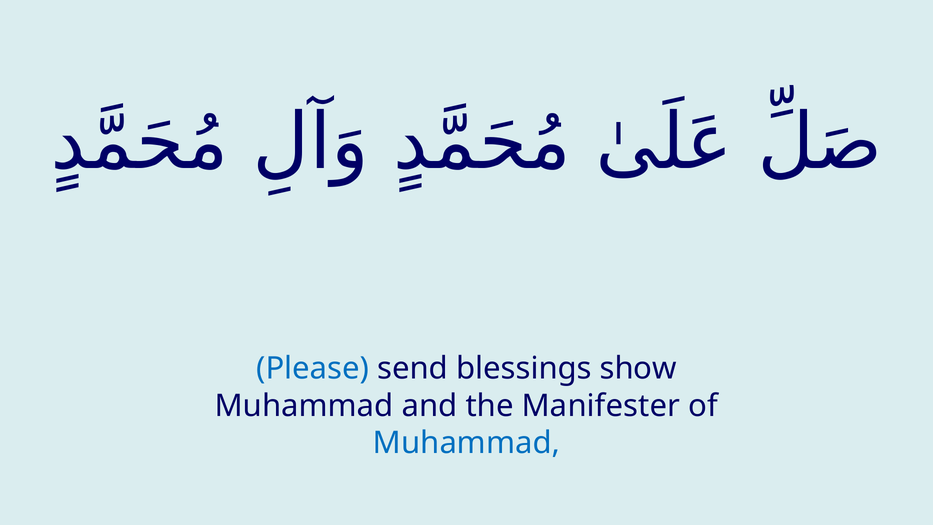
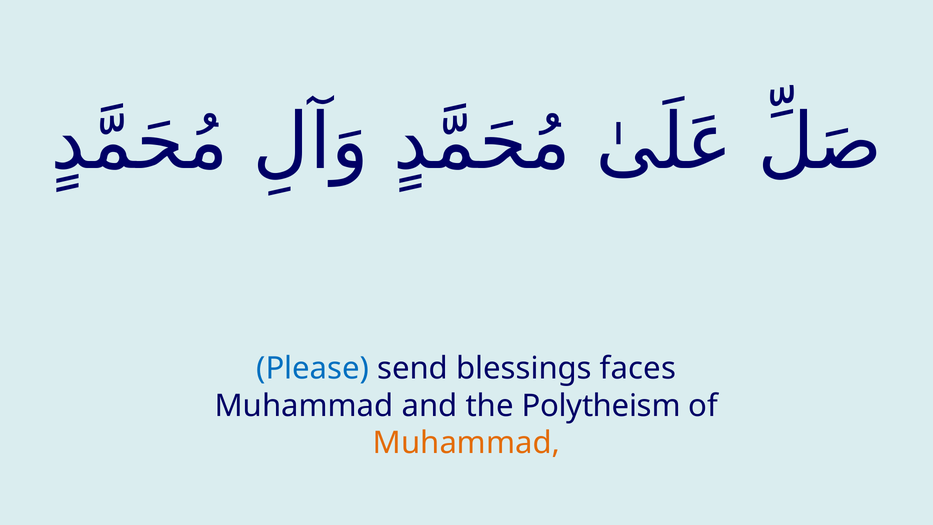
show: show -> faces
Manifester: Manifester -> Polytheism
Muhammad at (466, 443) colour: blue -> orange
